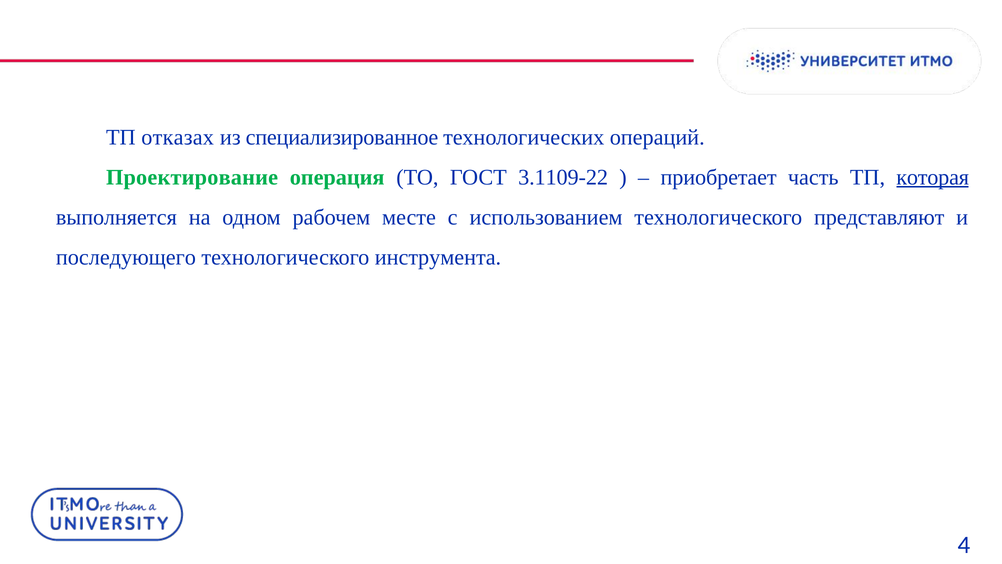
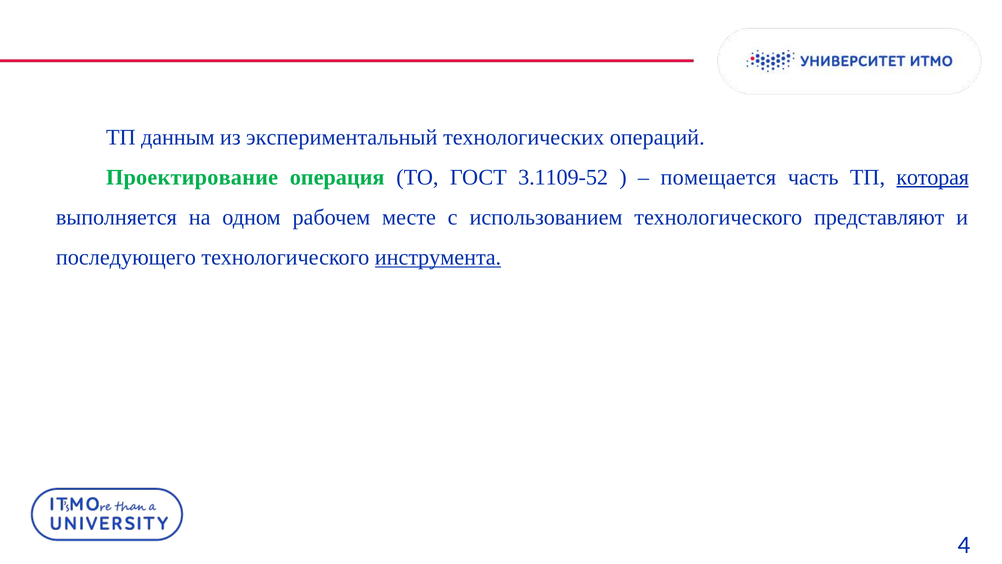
отказах: отказах -> данным
специализированное: специализированное -> экспериментальный
3.1109-22: 3.1109-22 -> 3.1109-52
приобретает: приобретает -> помещается
инструмента underline: none -> present
